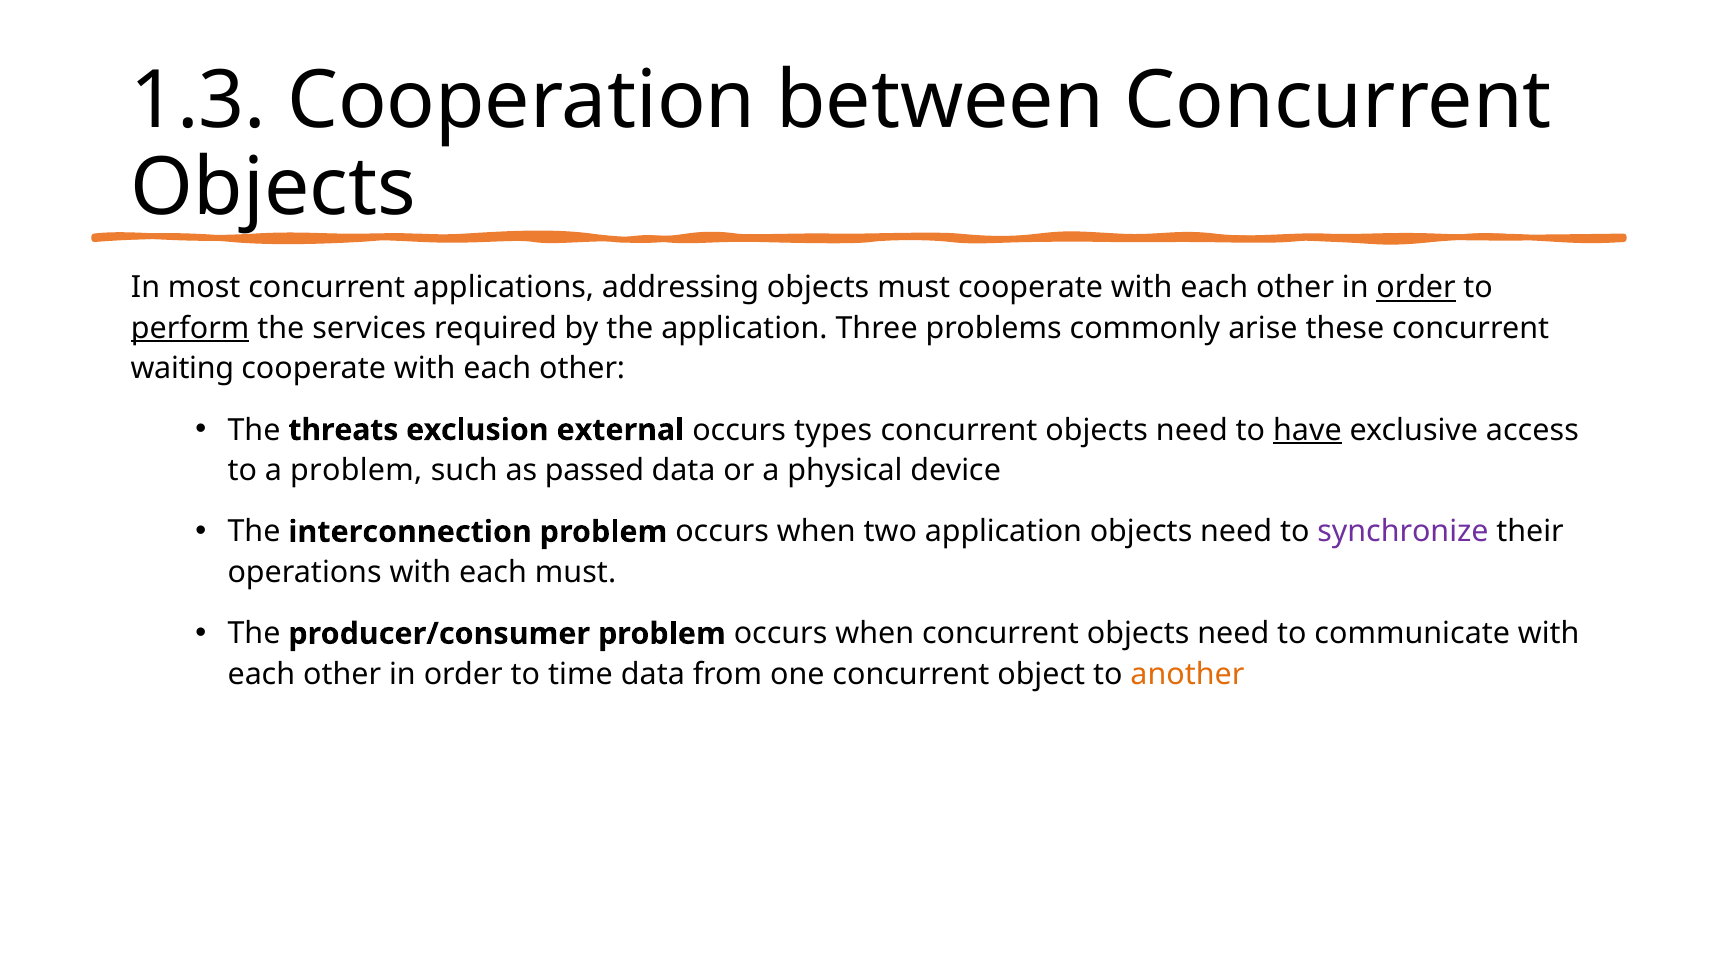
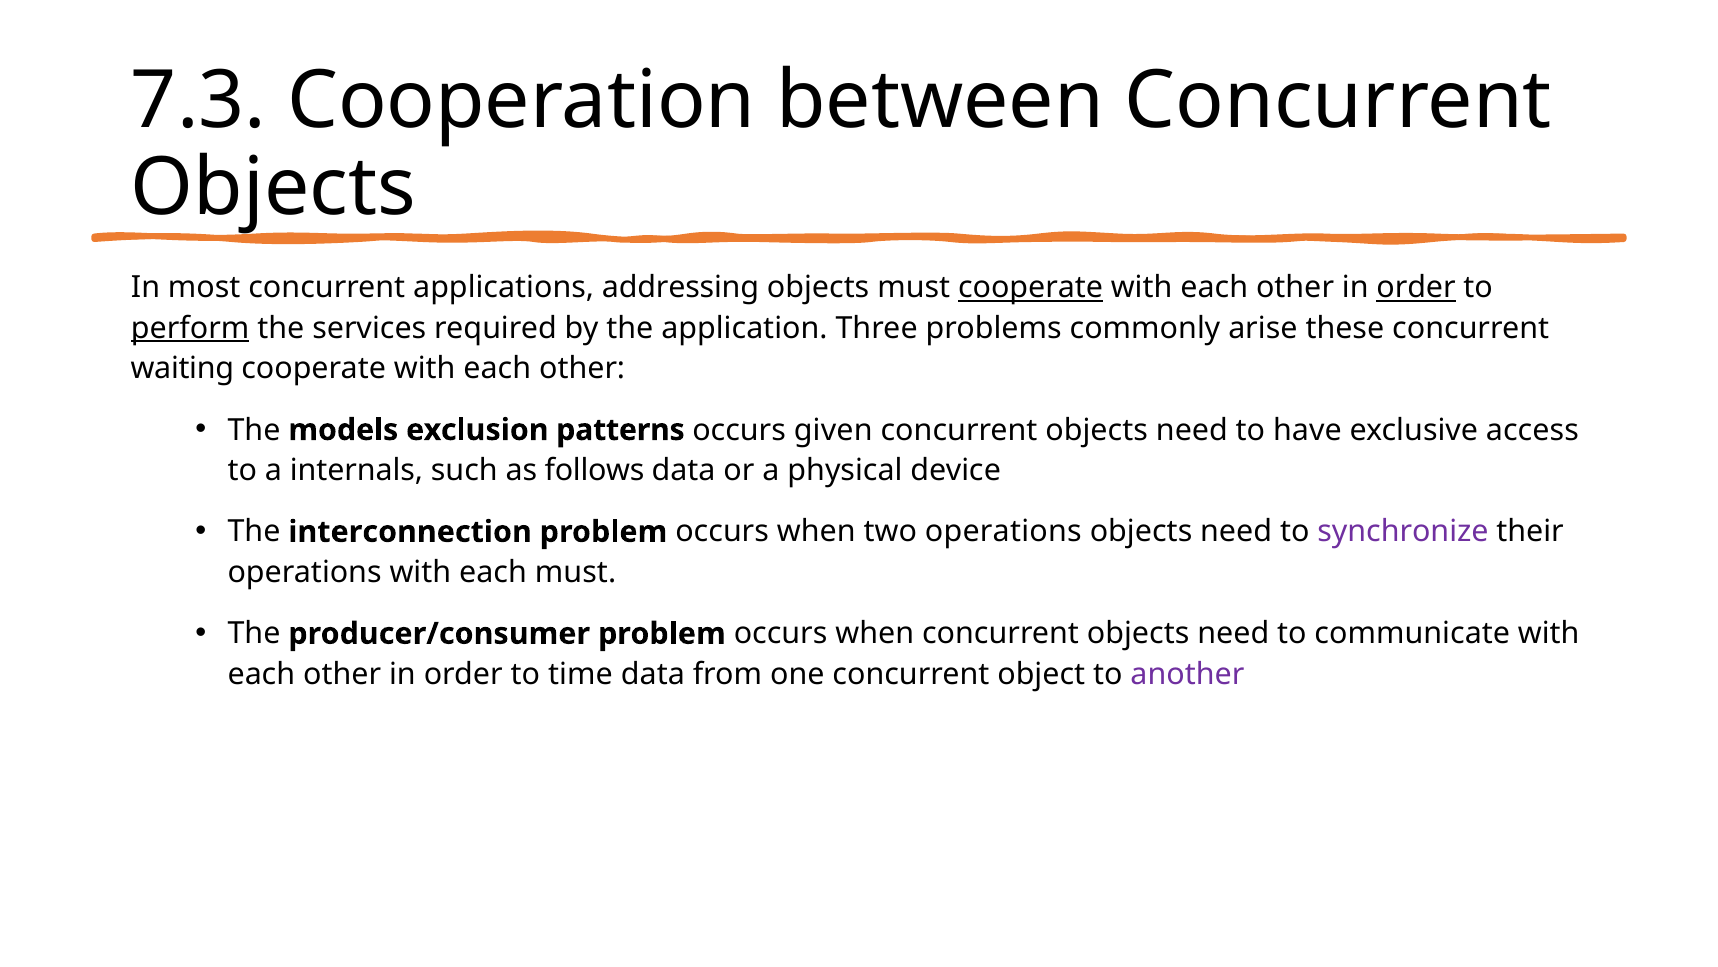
1.3: 1.3 -> 7.3
cooperate at (1031, 288) underline: none -> present
threats: threats -> models
external: external -> patterns
types: types -> given
have underline: present -> none
a problem: problem -> internals
passed: passed -> follows
two application: application -> operations
another colour: orange -> purple
